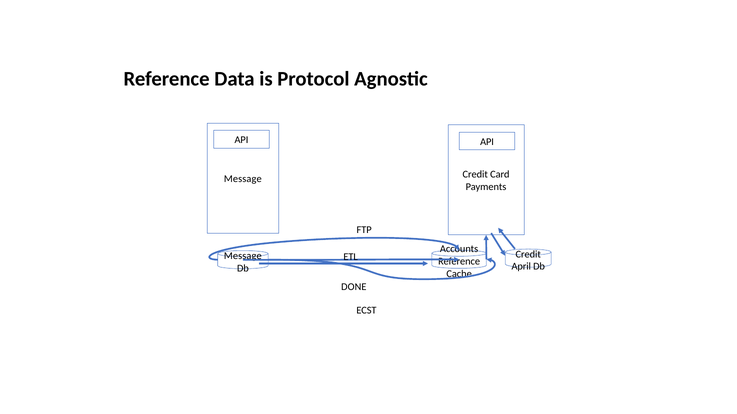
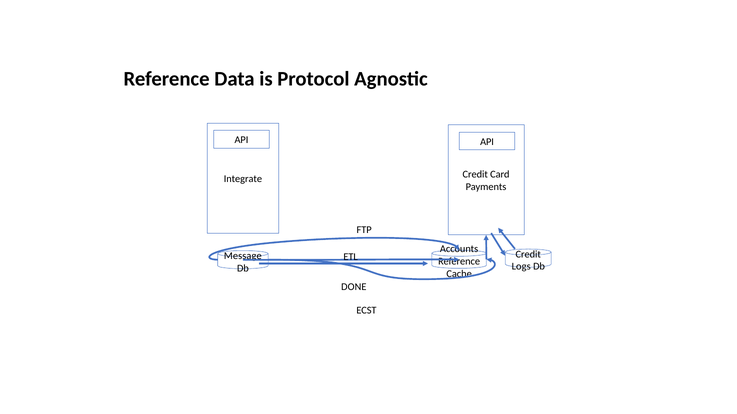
Message at (243, 179): Message -> Integrate
April: April -> Logs
